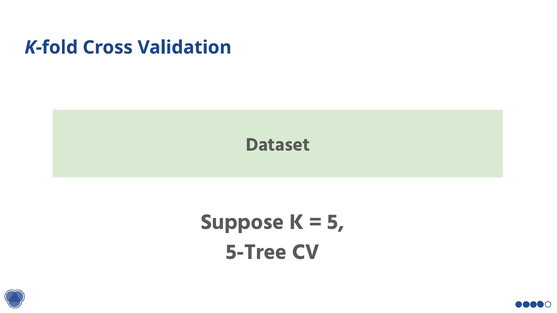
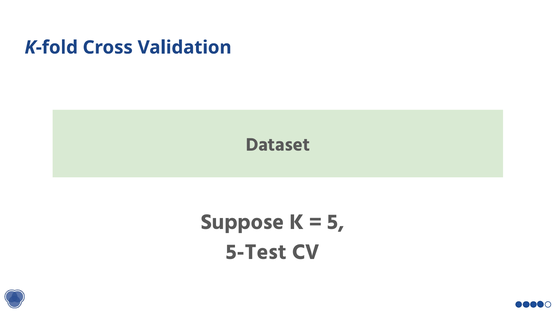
5-Tree: 5-Tree -> 5-Test
